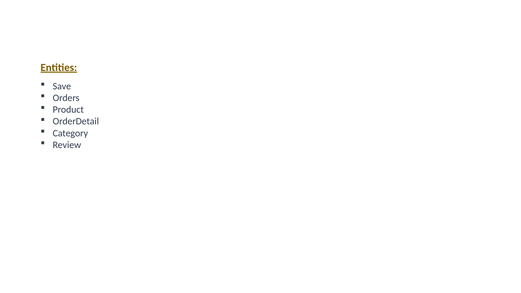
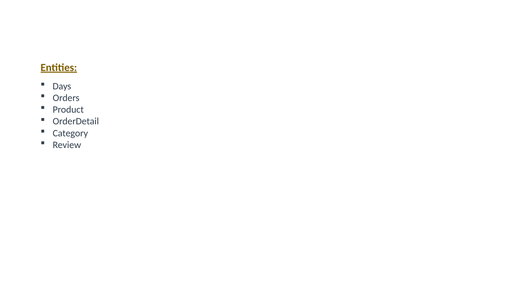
Save: Save -> Days
